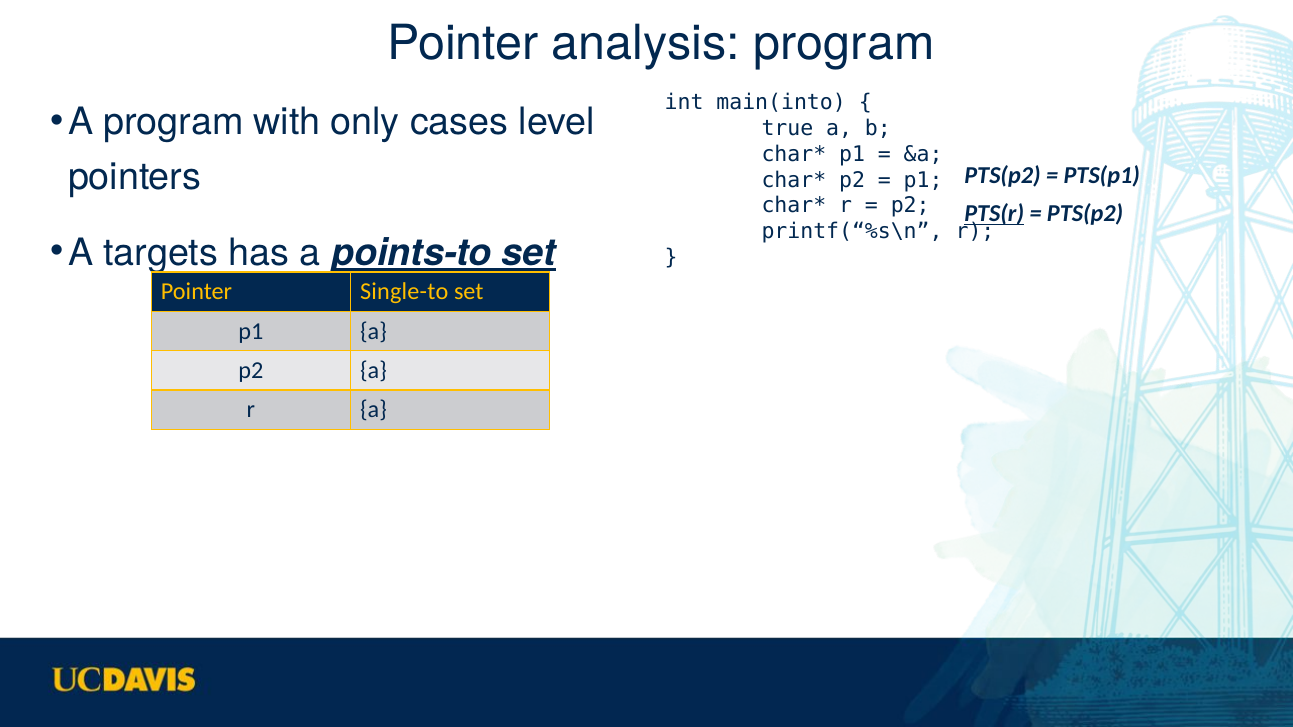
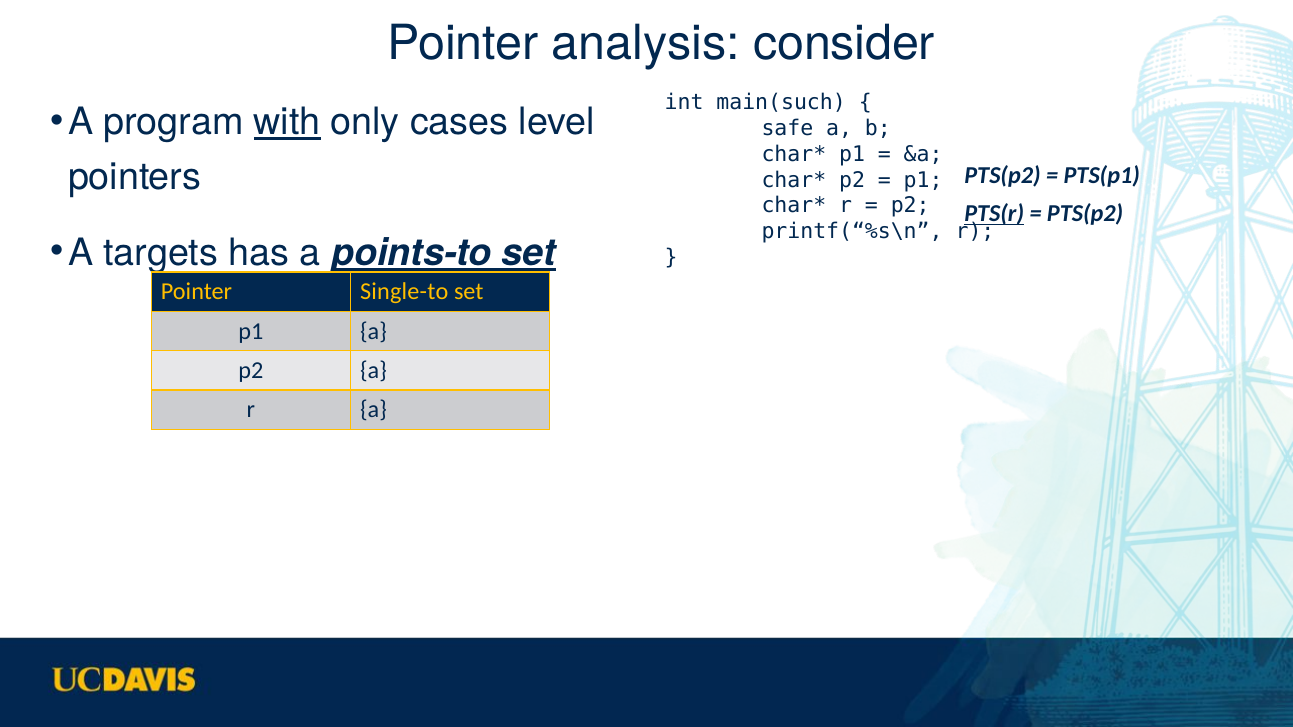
analysis program: program -> consider
main(into: main(into -> main(such
with underline: none -> present
true: true -> safe
